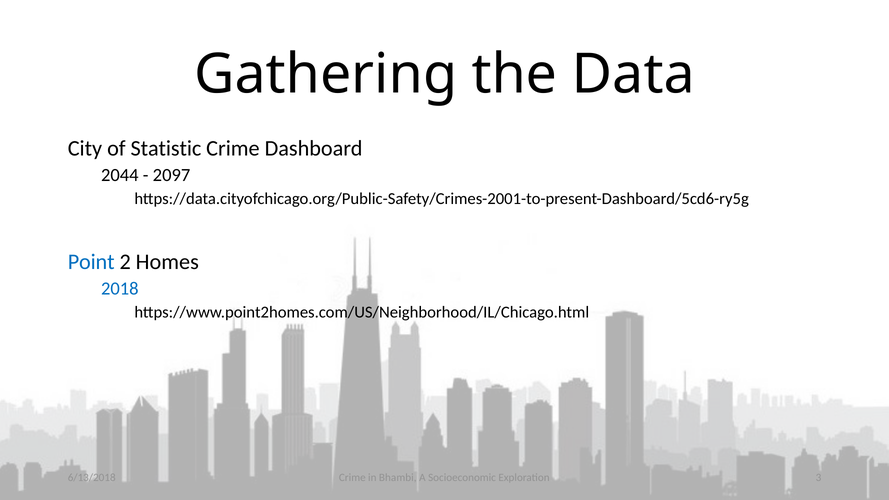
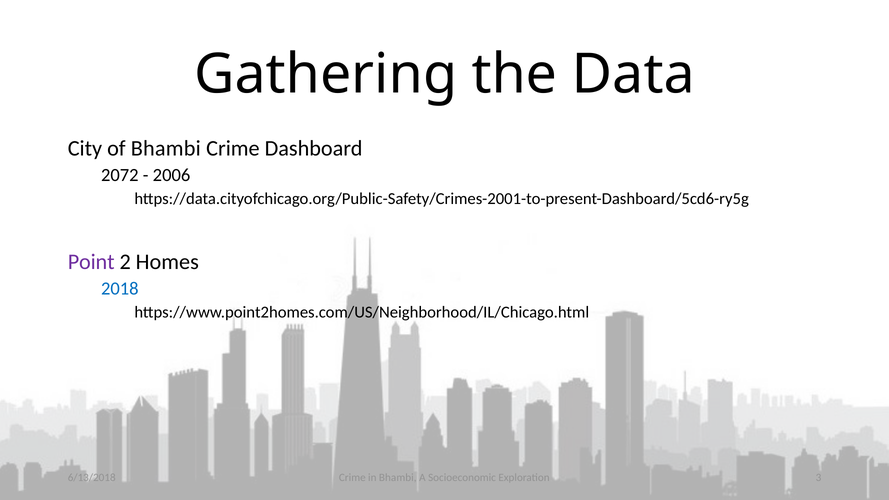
of Statistic: Statistic -> Bhambi
2044: 2044 -> 2072
2097: 2097 -> 2006
Point colour: blue -> purple
